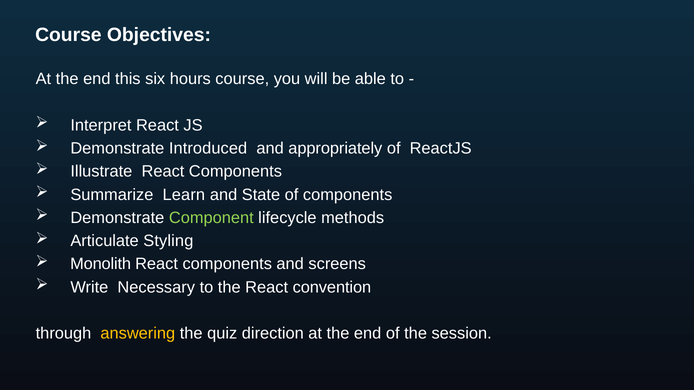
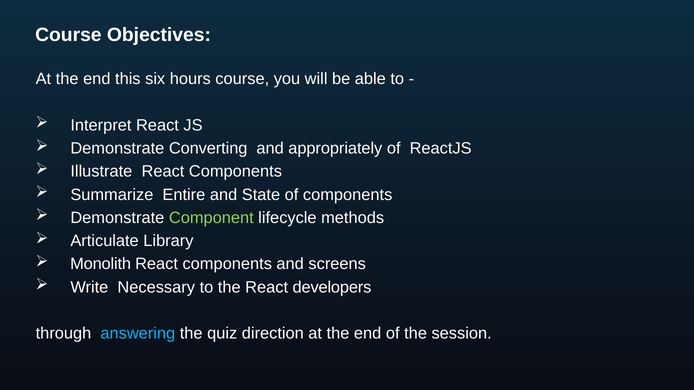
Introduced: Introduced -> Converting
Learn: Learn -> Entire
Styling: Styling -> Library
convention: convention -> developers
answering colour: yellow -> light blue
